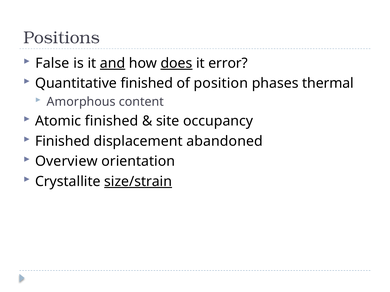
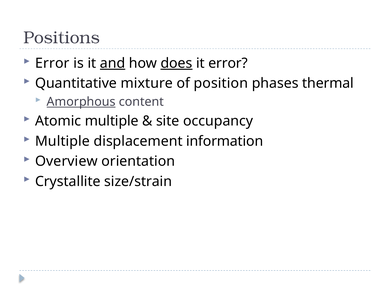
False at (52, 63): False -> Error
Quantitative finished: finished -> mixture
Amorphous underline: none -> present
Atomic finished: finished -> multiple
Finished at (63, 141): Finished -> Multiple
abandoned: abandoned -> information
size/strain underline: present -> none
